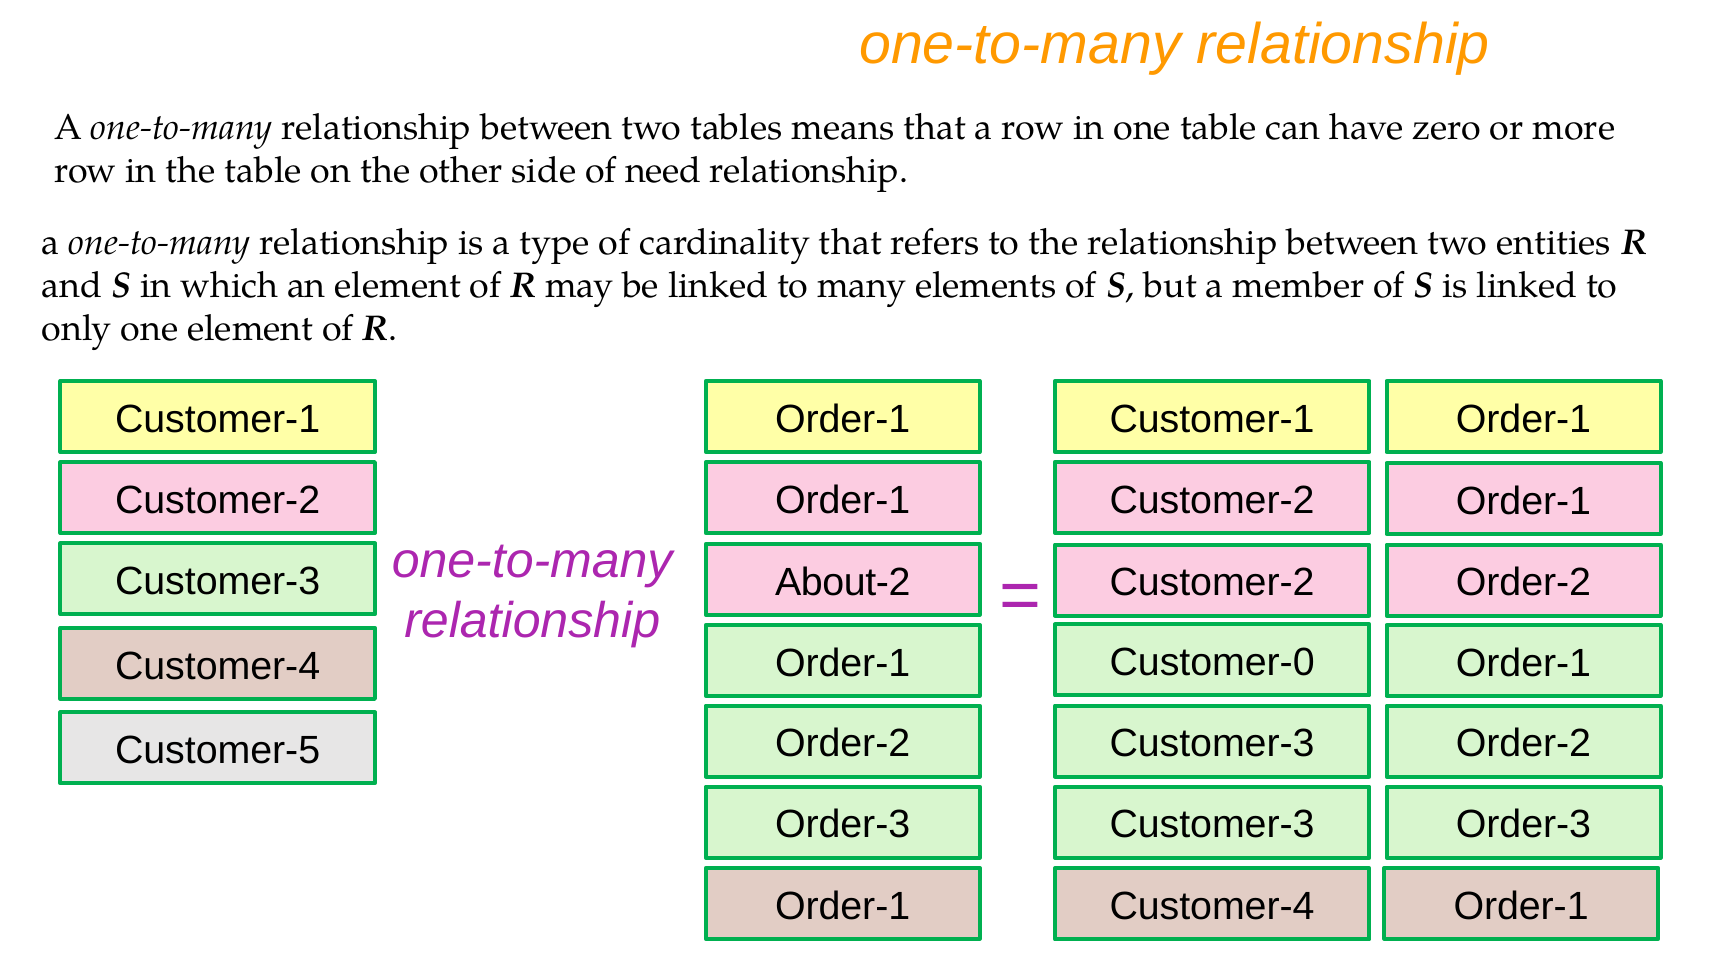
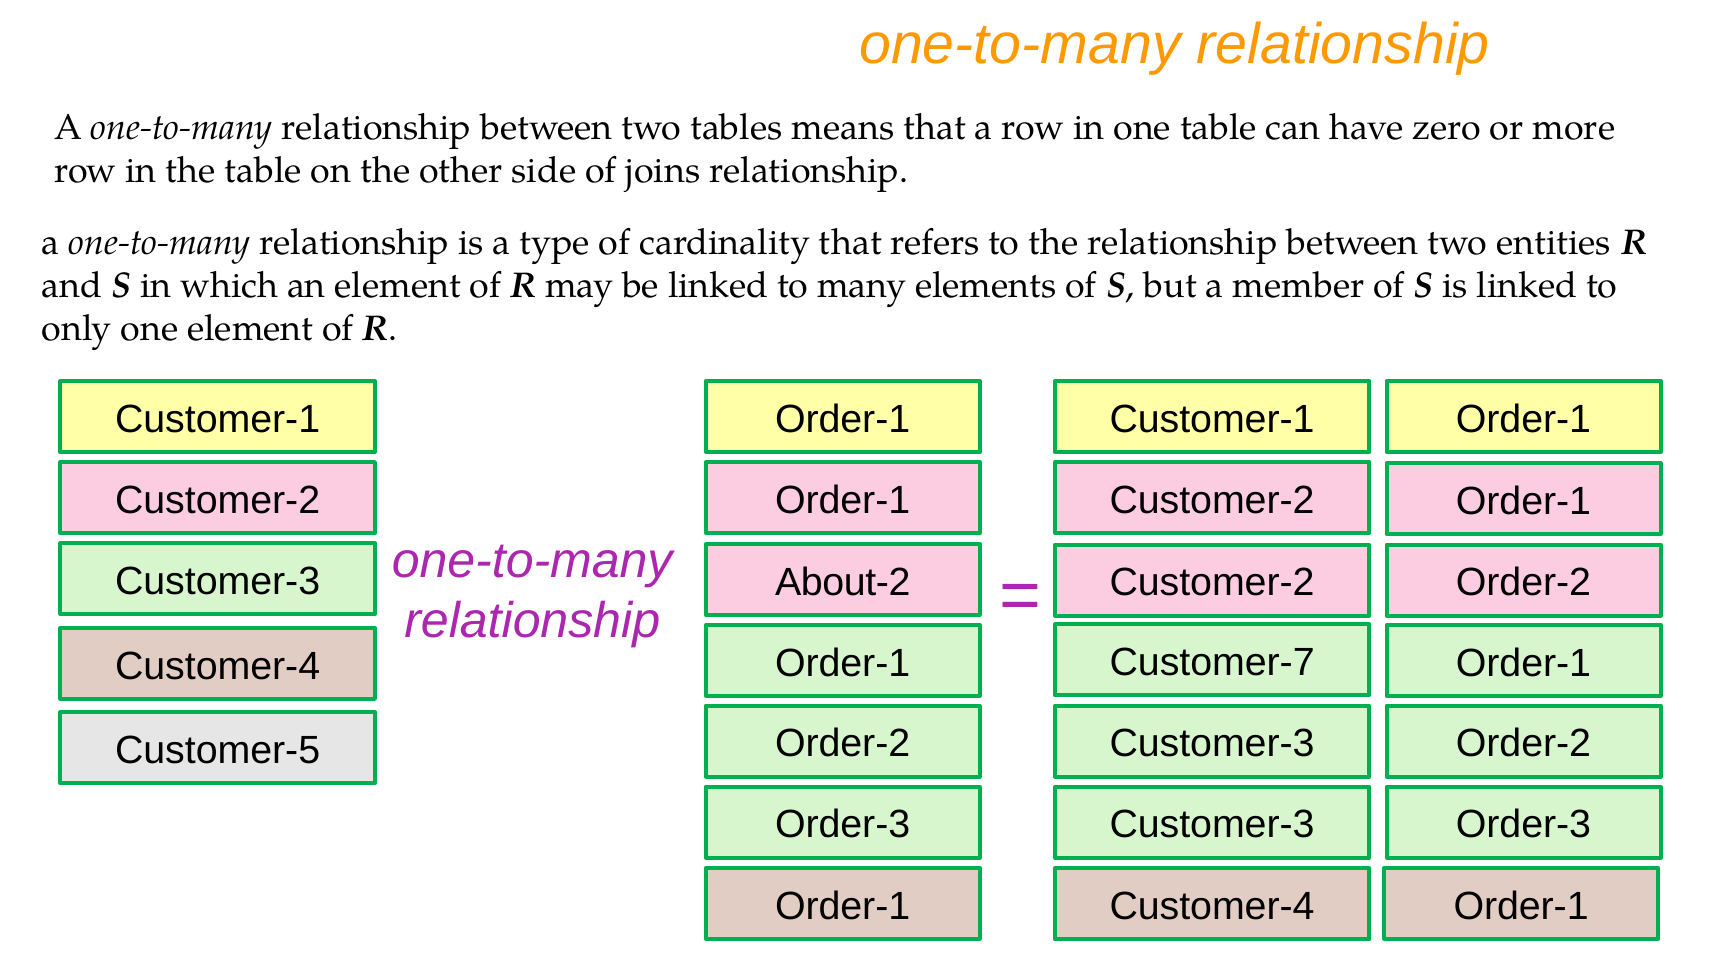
need: need -> joins
Customer-0: Customer-0 -> Customer-7
